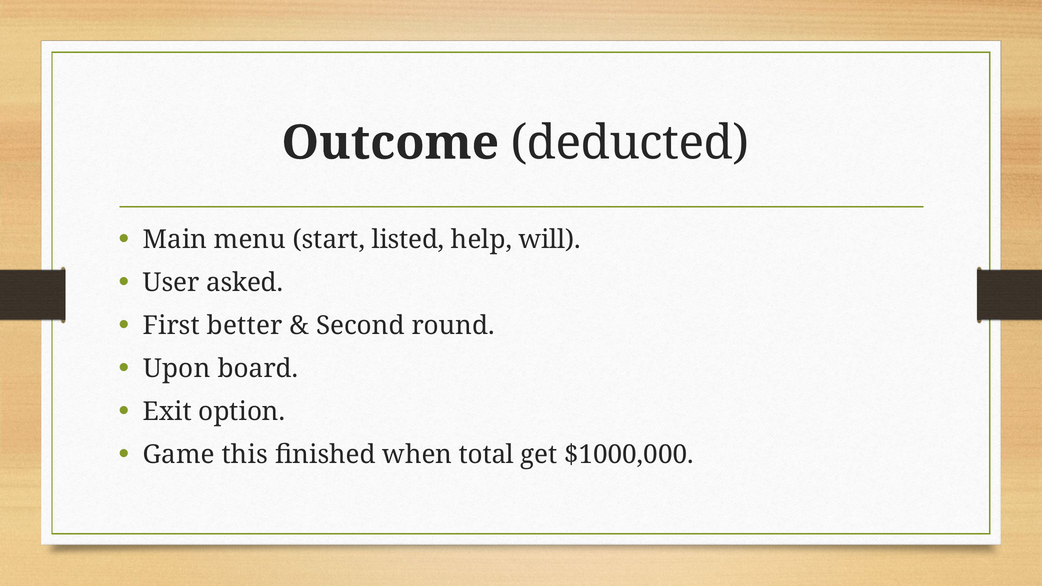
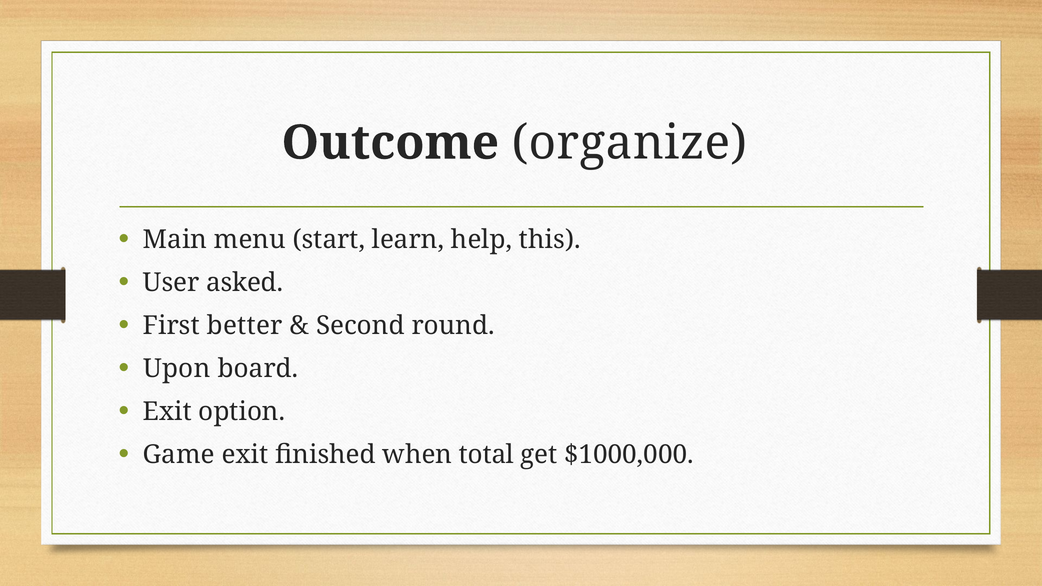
deducted: deducted -> organize
listed: listed -> learn
will: will -> this
Game this: this -> exit
